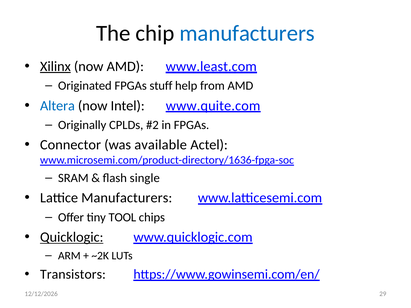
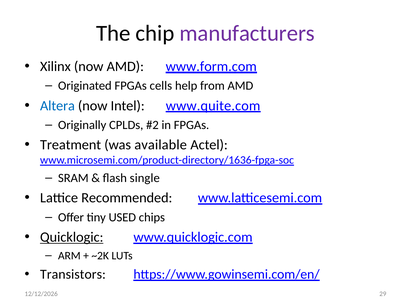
manufacturers at (247, 33) colour: blue -> purple
Xilinx underline: present -> none
www.least.com: www.least.com -> www.form.com
stuff: stuff -> cells
Connector: Connector -> Treatment
Lattice Manufacturers: Manufacturers -> Recommended
TOOL: TOOL -> USED
